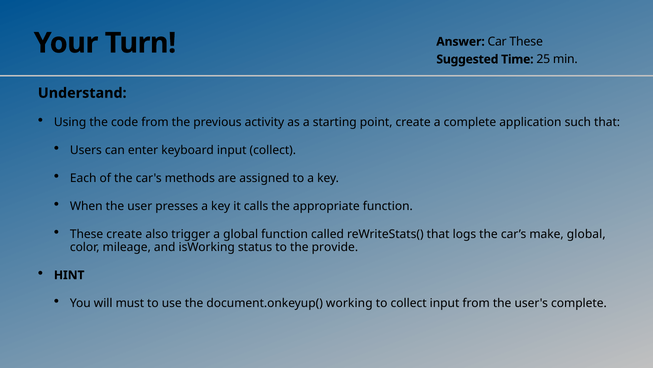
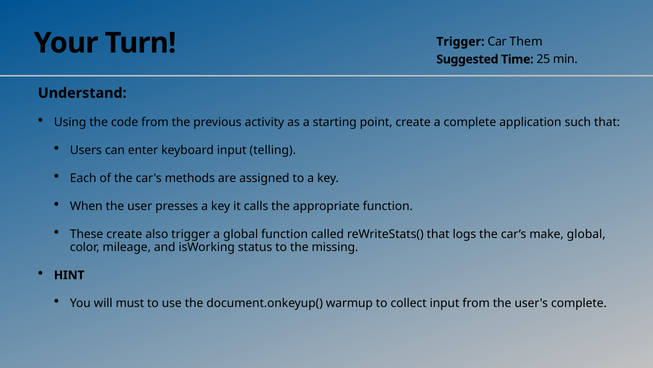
Turn Answer: Answer -> Trigger
Car These: These -> Them
input collect: collect -> telling
provide: provide -> missing
working: working -> warmup
